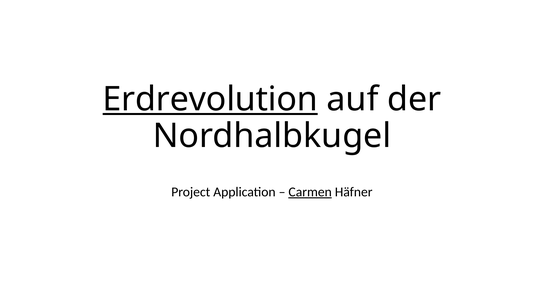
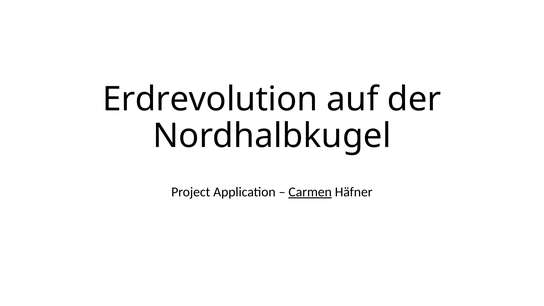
Erdrevolution underline: present -> none
